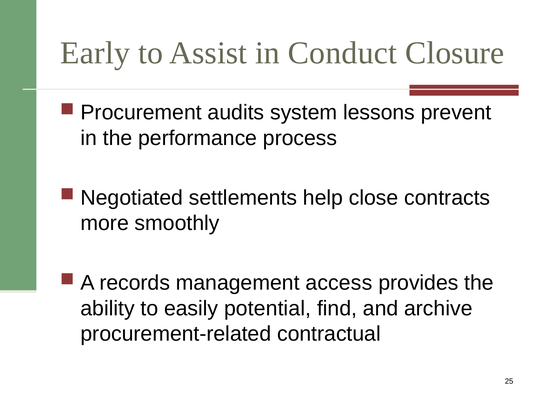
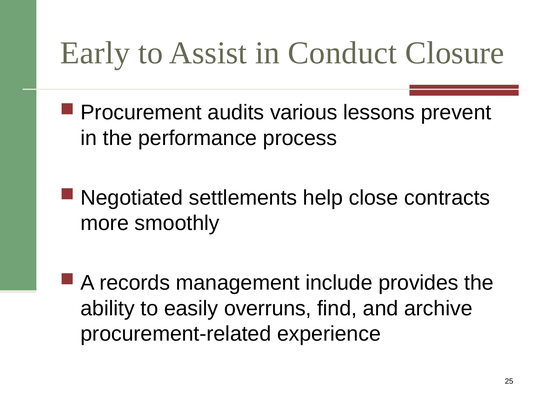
system: system -> various
access: access -> include
potential: potential -> overruns
contractual: contractual -> experience
